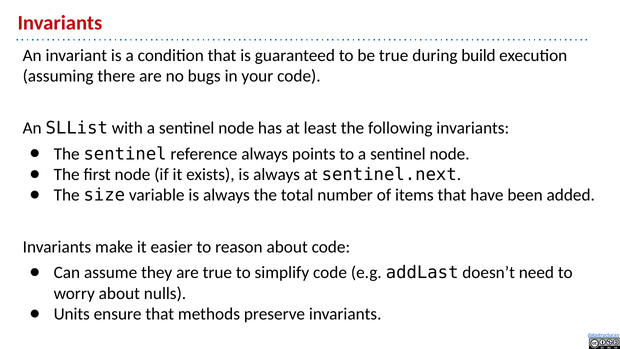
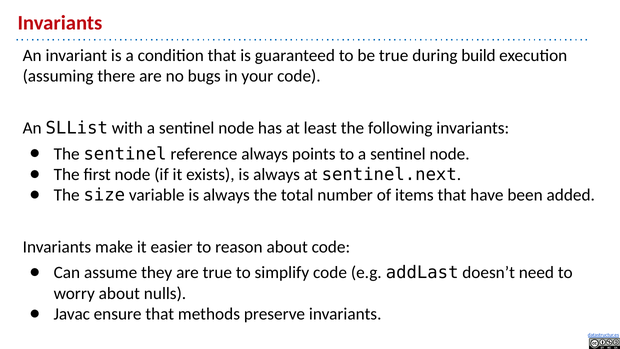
Units: Units -> Javac
